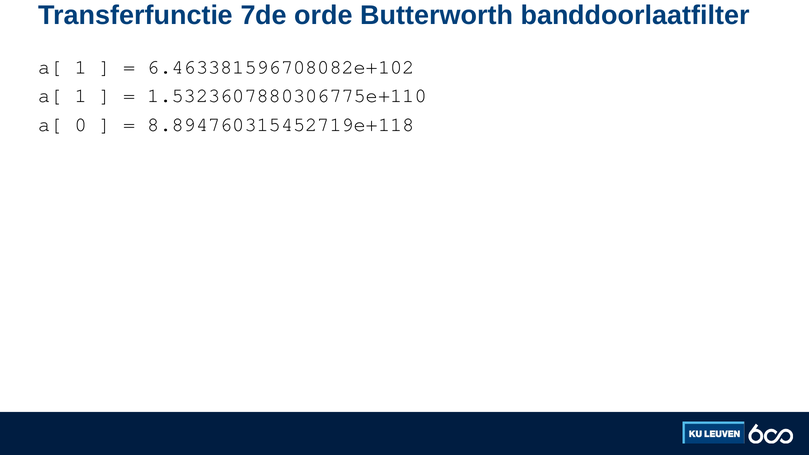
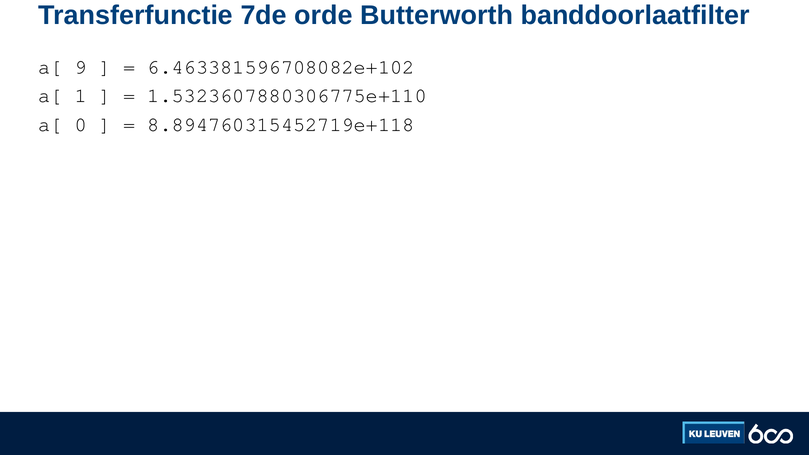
1 at (81, 67): 1 -> 9
